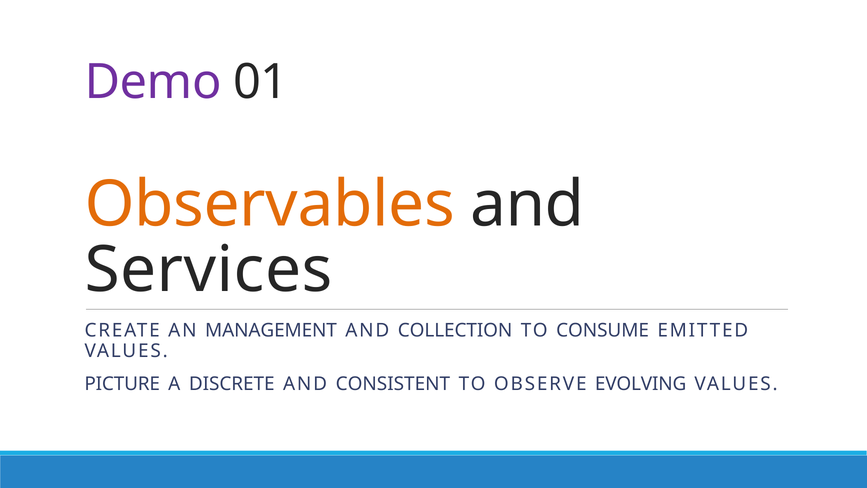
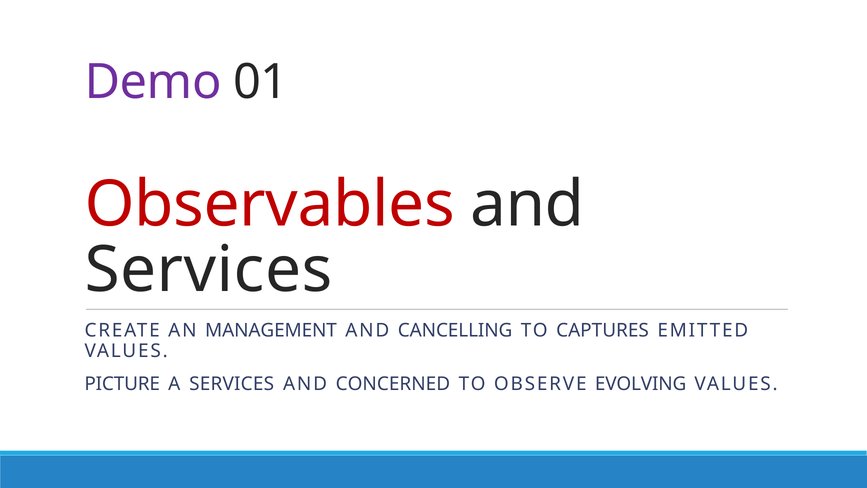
Observables colour: orange -> red
COLLECTION: COLLECTION -> CANCELLING
CONSUME: CONSUME -> CAPTURES
A DISCRETE: DISCRETE -> SERVICES
CONSISTENT: CONSISTENT -> CONCERNED
